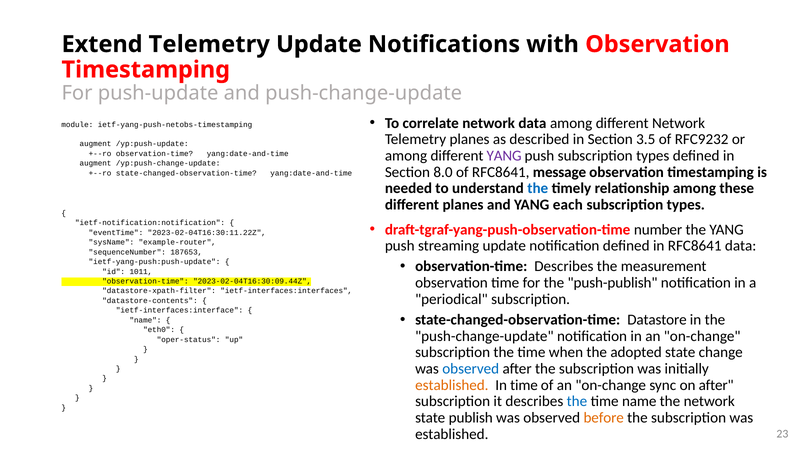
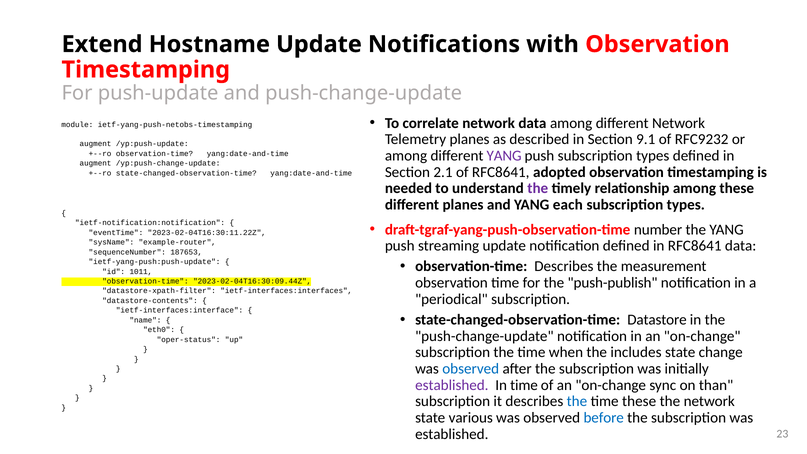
Extend Telemetry: Telemetry -> Hostname
3.5: 3.5 -> 9.1
8.0: 8.0 -> 2.1
message: message -> adopted
the at (538, 188) colour: blue -> purple
adopted: adopted -> includes
established at (452, 385) colour: orange -> purple
on after: after -> than
time name: name -> these
publish: publish -> various
before colour: orange -> blue
